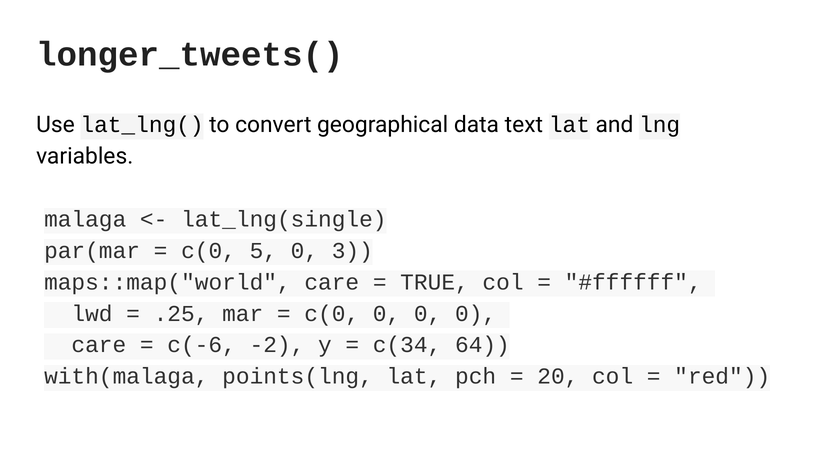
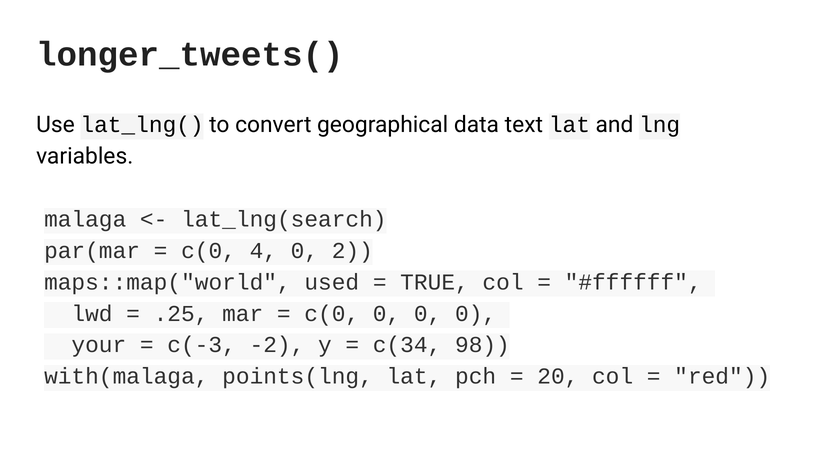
lat_lng(single: lat_lng(single -> lat_lng(search
5: 5 -> 4
3: 3 -> 2
maps::map("world care: care -> used
care at (99, 345): care -> your
c(-6: c(-6 -> c(-3
64: 64 -> 98
